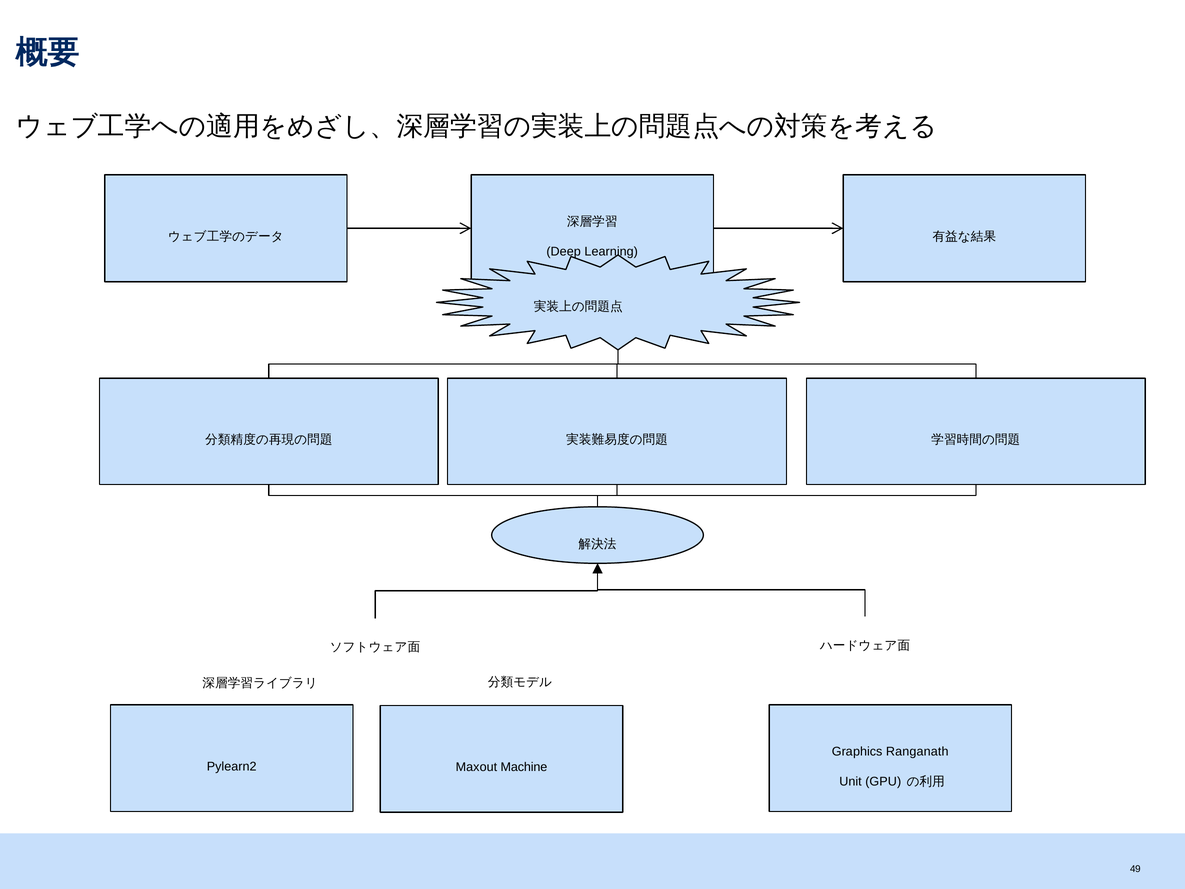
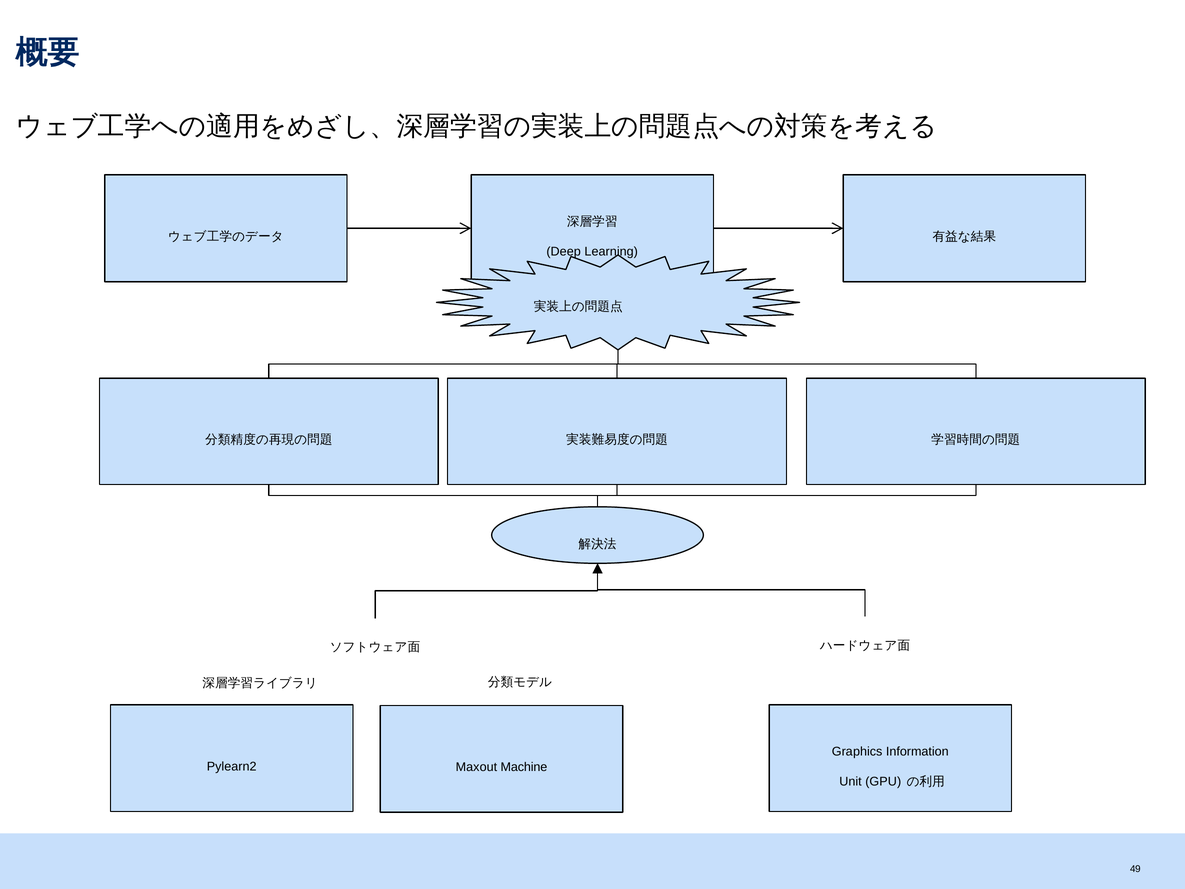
Ranganath: Ranganath -> Information
